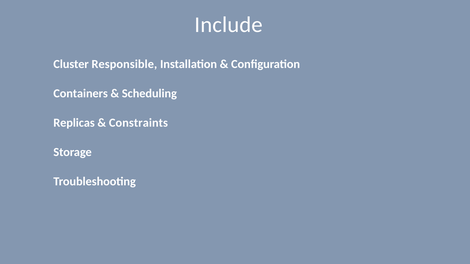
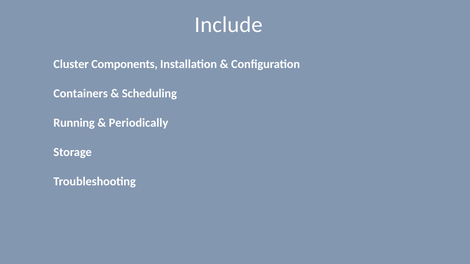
Responsible: Responsible -> Components
Replicas: Replicas -> Running
Constraints: Constraints -> Periodically
